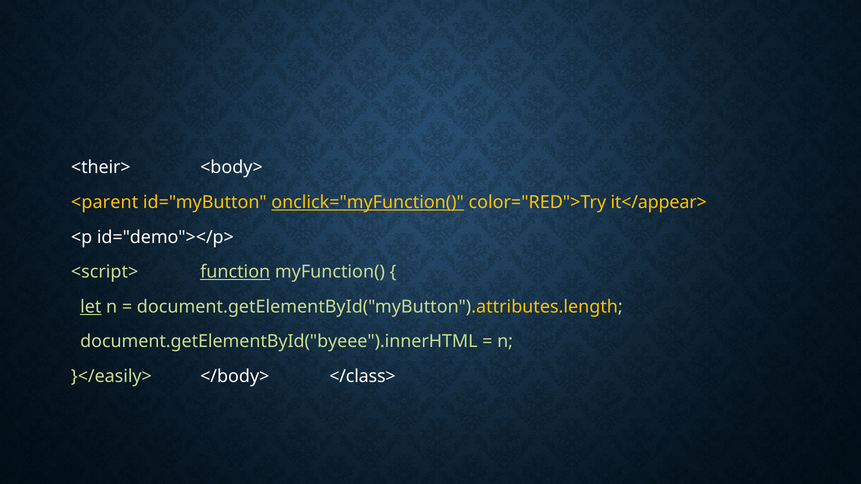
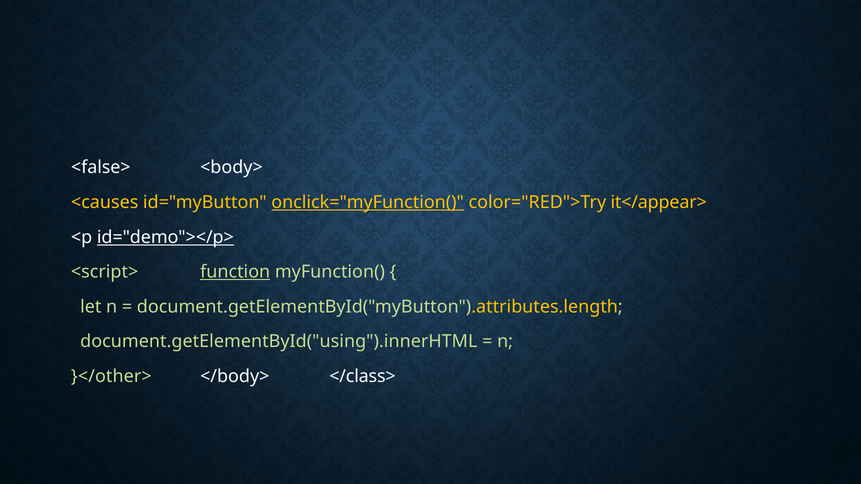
<their>: <their> -> <false>
<parent: <parent -> <causes
id="demo"></p> underline: none -> present
let underline: present -> none
document.getElementById("byeee").innerHTML: document.getElementById("byeee").innerHTML -> document.getElementById("using").innerHTML
}</easily>: }</easily> -> }</other>
